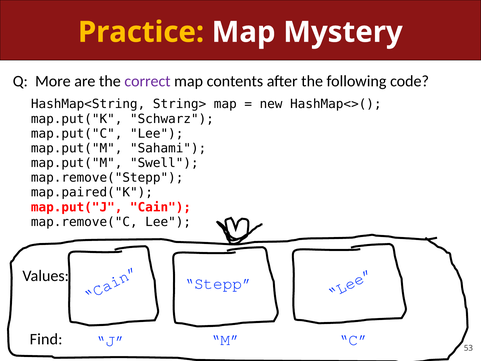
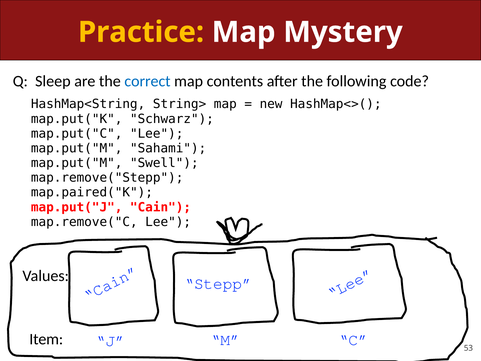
More: More -> Sleep
correct colour: purple -> blue
Find: Find -> Item
